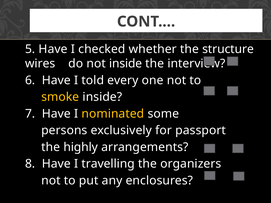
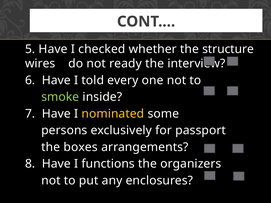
not inside: inside -> ready
smoke colour: yellow -> light green
highly: highly -> boxes
travelling: travelling -> functions
